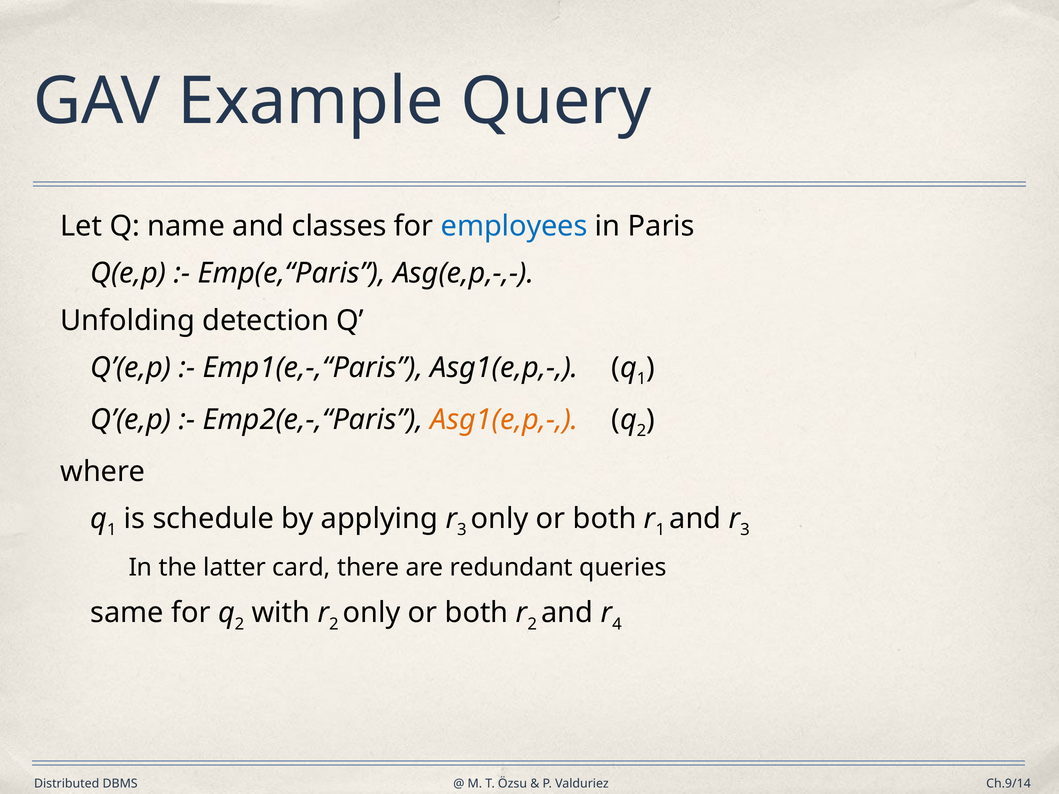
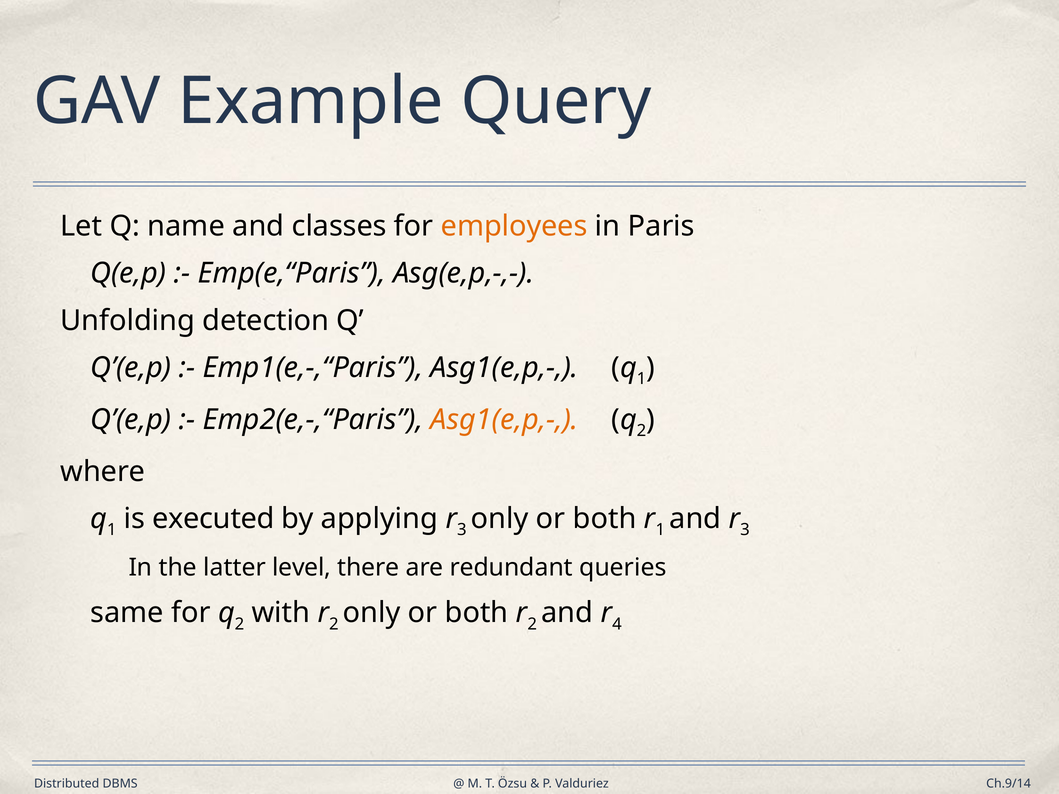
employees colour: blue -> orange
schedule: schedule -> executed
card: card -> level
